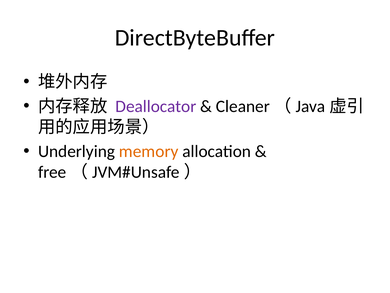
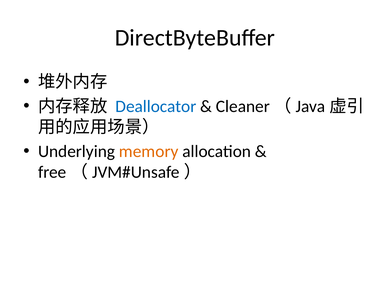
Deallocator colour: purple -> blue
